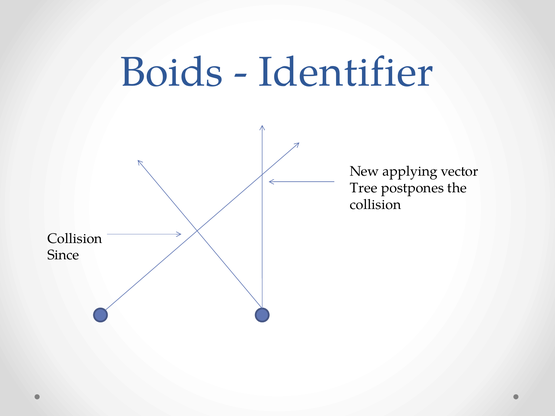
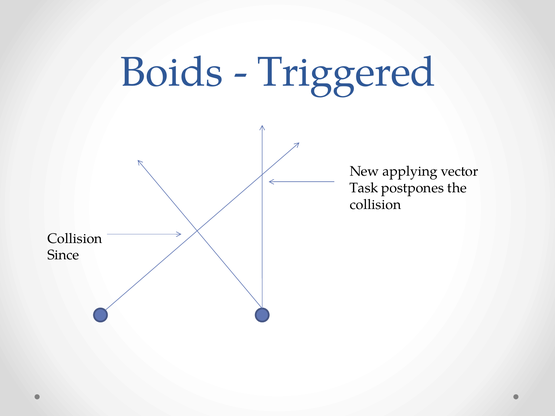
Identifier: Identifier -> Triggered
Tree: Tree -> Task
